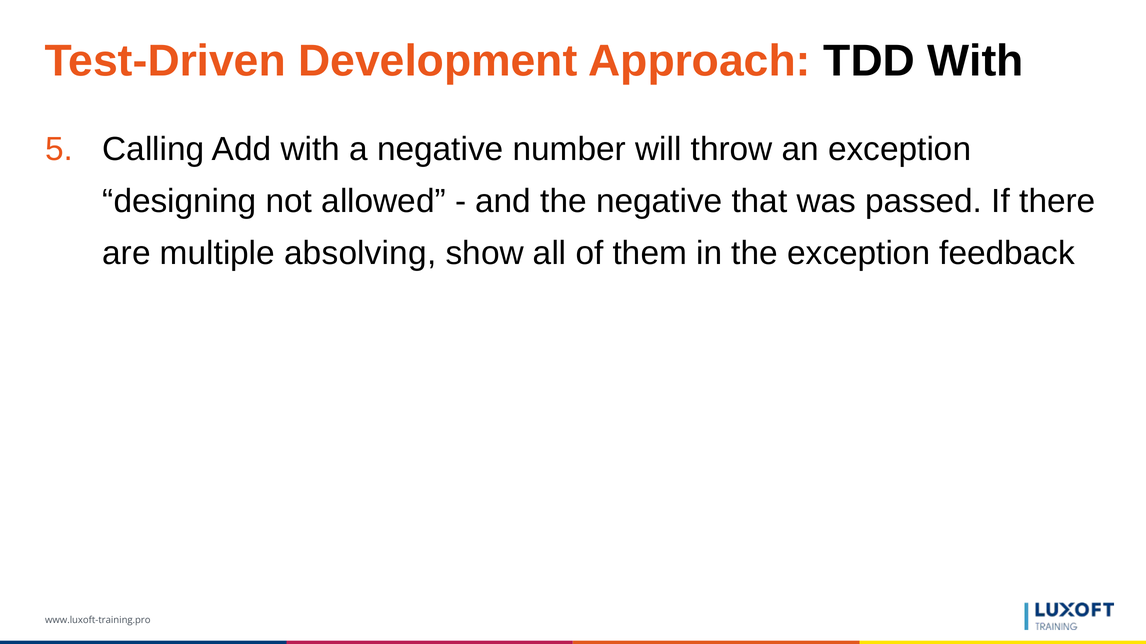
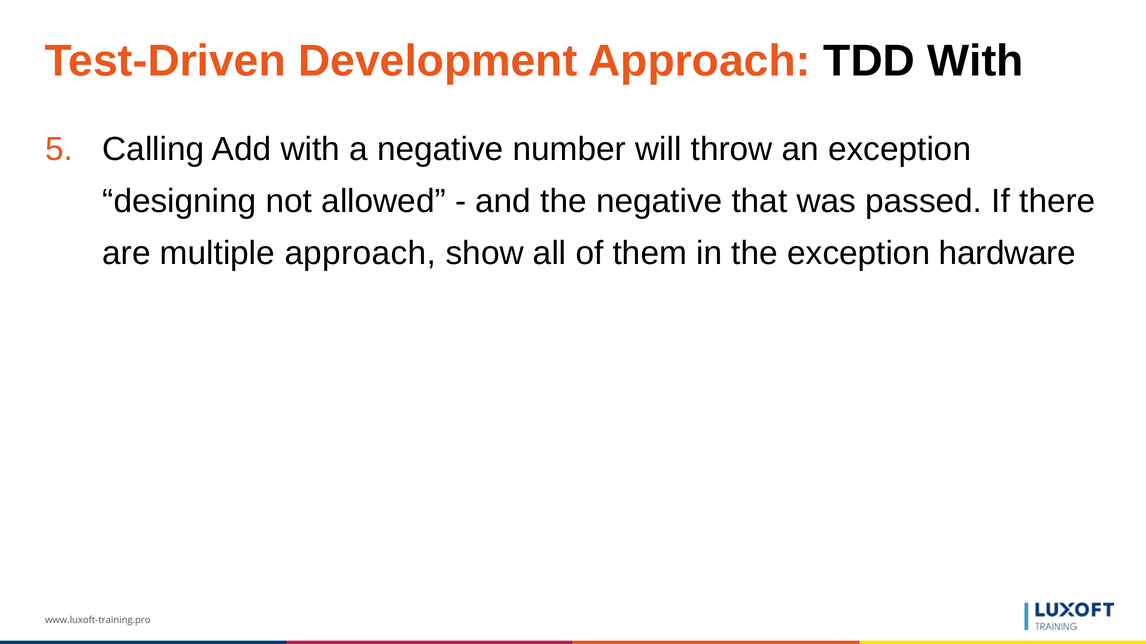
multiple absolving: absolving -> approach
feedback: feedback -> hardware
